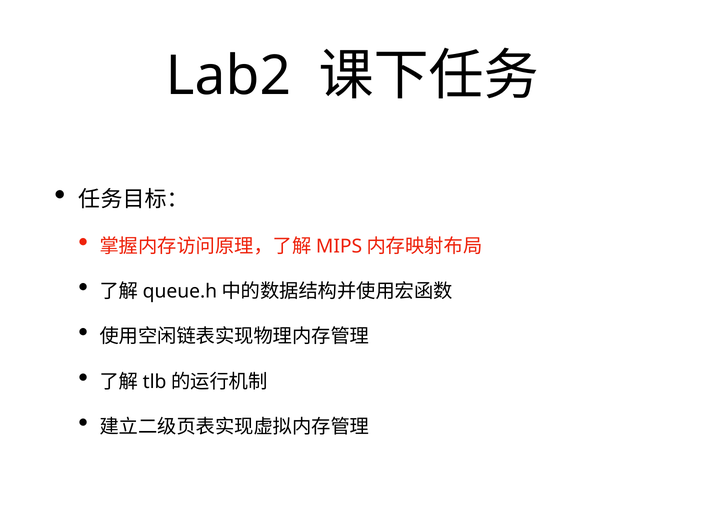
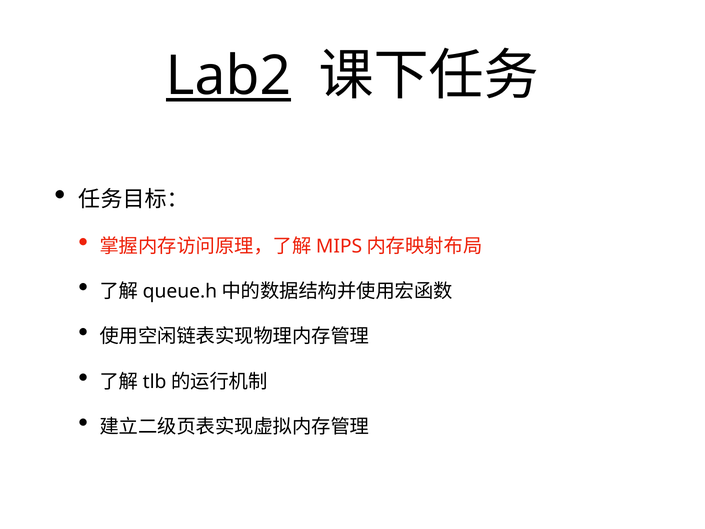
Lab2 underline: none -> present
